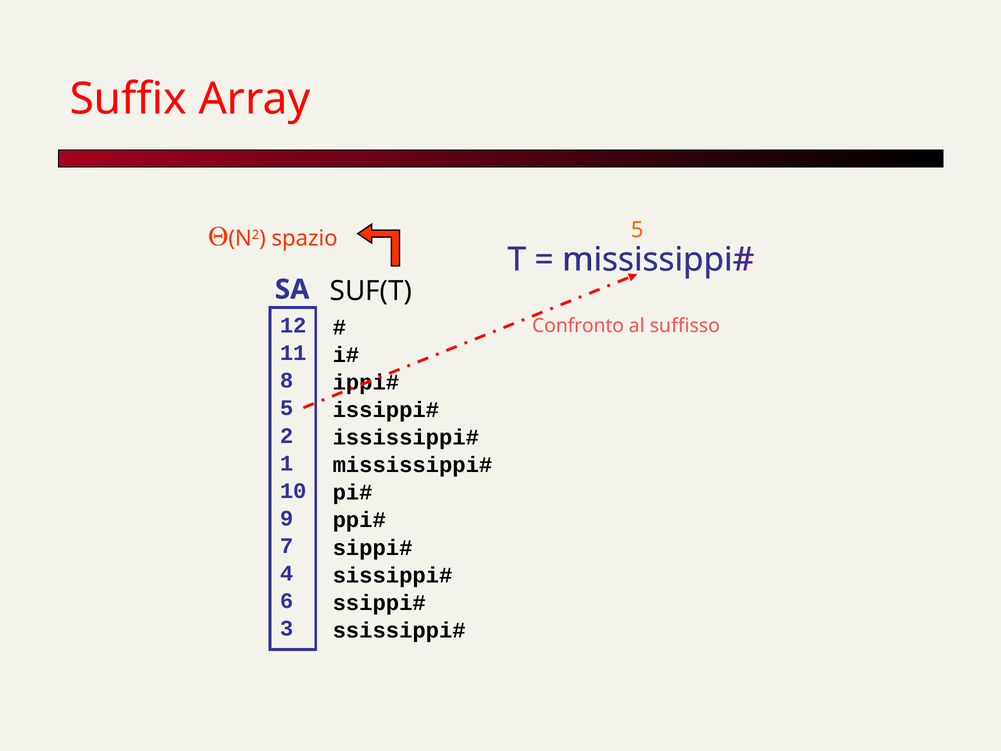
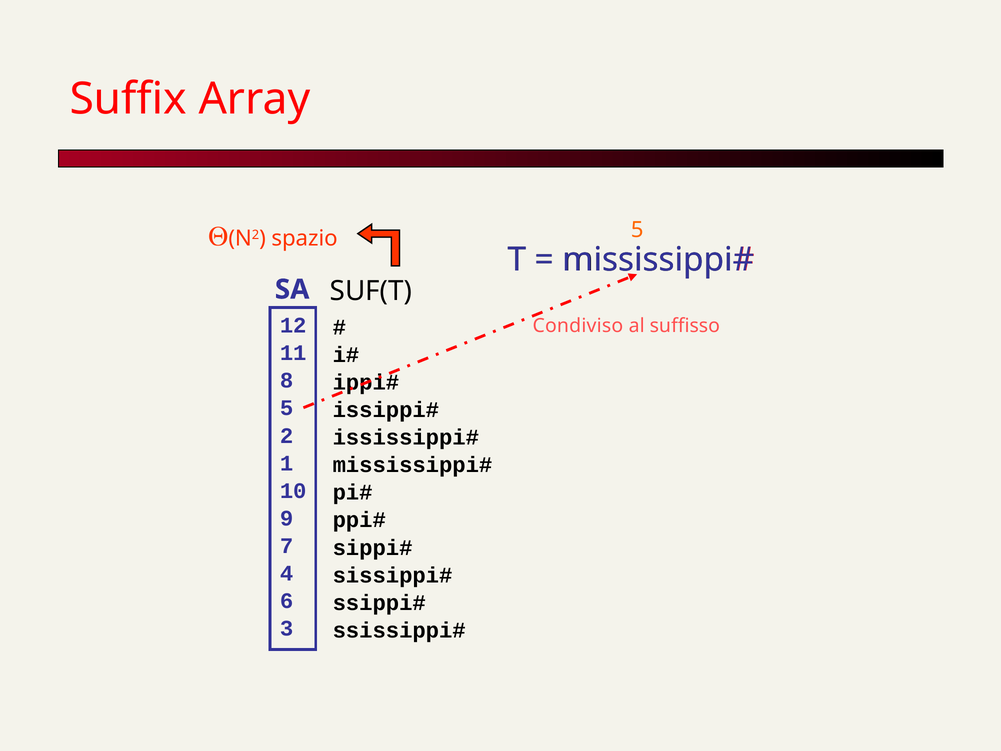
Confronto: Confronto -> Condiviso
